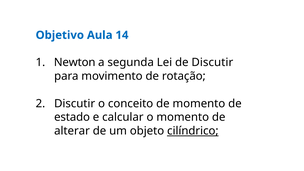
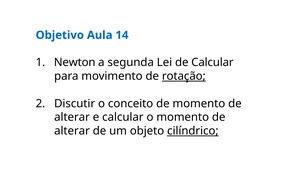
de Discutir: Discutir -> Calcular
rotação underline: none -> present
estado at (72, 117): estado -> alterar
